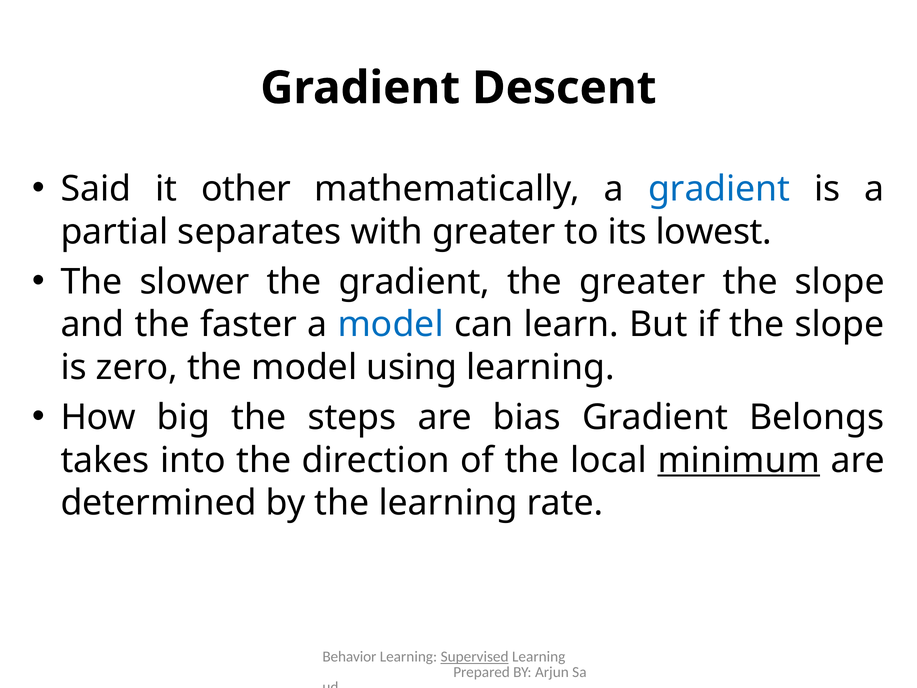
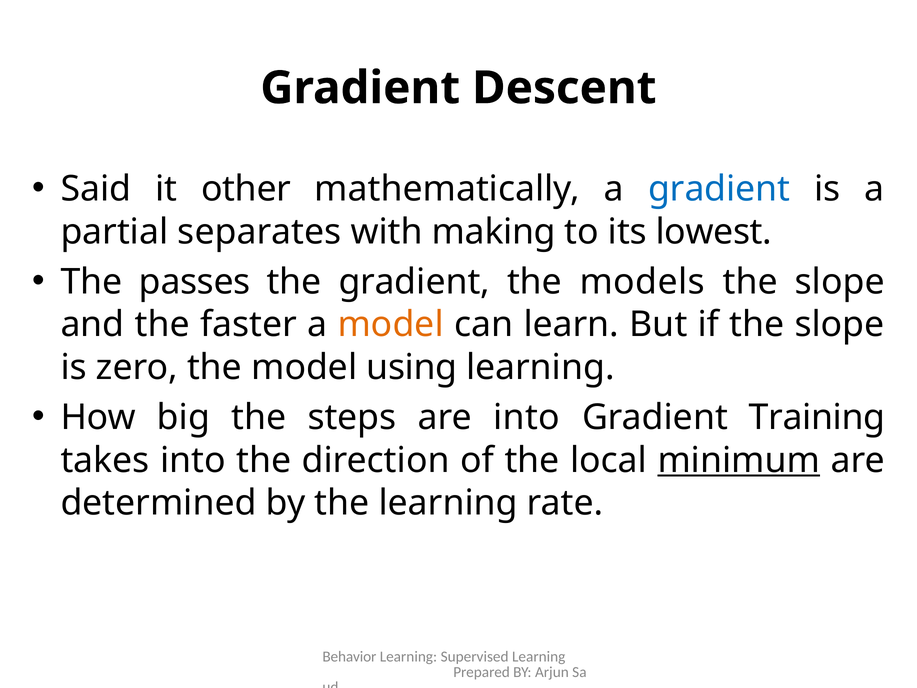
with greater: greater -> making
slower: slower -> passes
the greater: greater -> models
model at (391, 325) colour: blue -> orange
are bias: bias -> into
Belongs: Belongs -> Training
Supervised underline: present -> none
